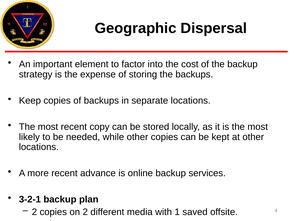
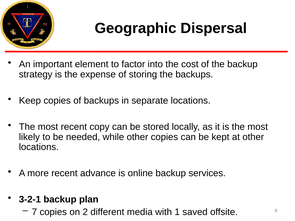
2 at (34, 212): 2 -> 7
